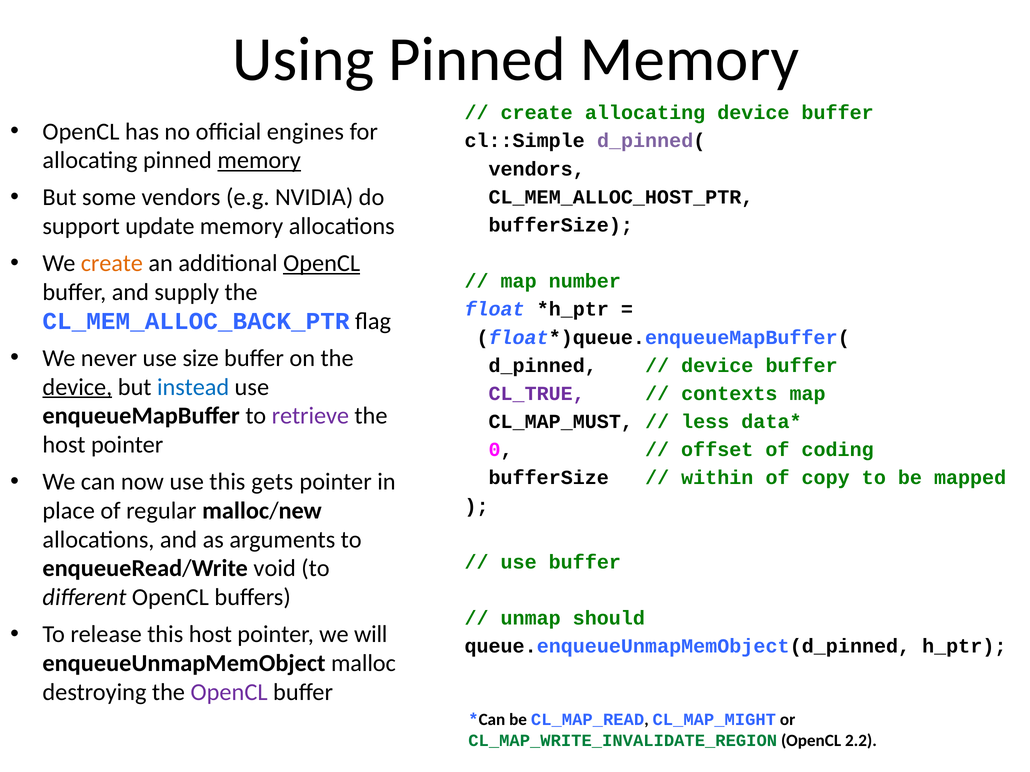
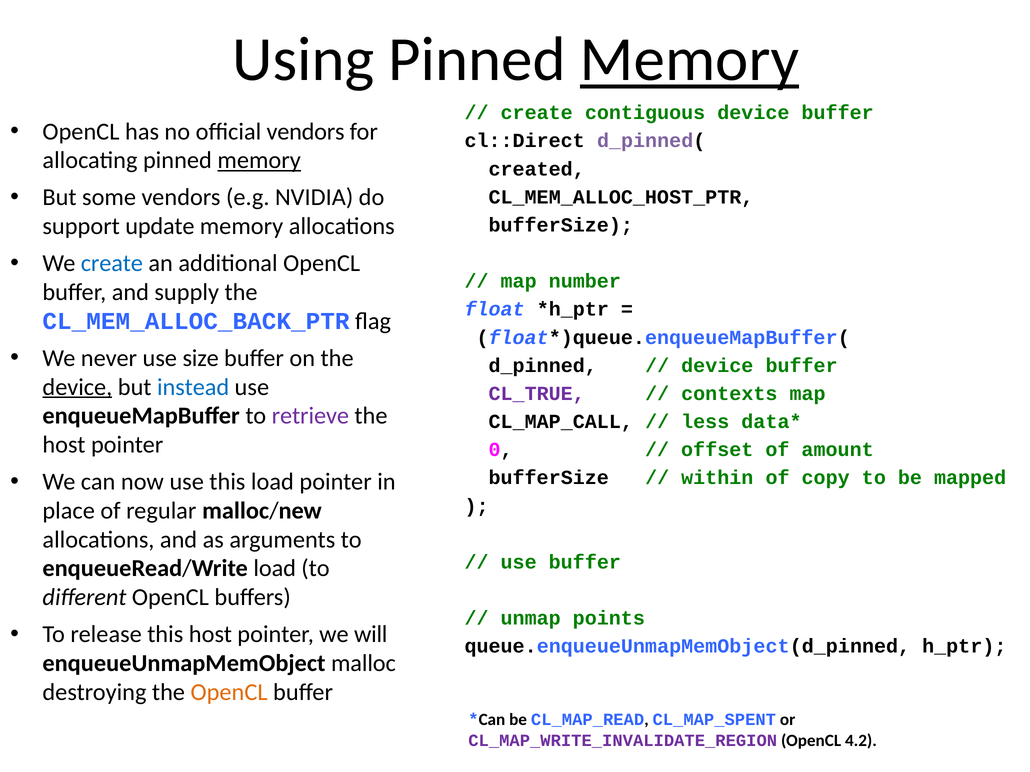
Memory at (689, 60) underline: none -> present
create allocating: allocating -> contiguous
official engines: engines -> vendors
cl::Simple: cl::Simple -> cl::Direct
vendors at (537, 169): vendors -> created
create at (112, 264) colour: orange -> blue
OpenCL at (322, 264) underline: present -> none
CL_MAP_MUST: CL_MAP_MUST -> CL_MAP_CALL
coding: coding -> amount
this gets: gets -> load
enqueueRead/Write void: void -> load
should: should -> points
OpenCL at (229, 692) colour: purple -> orange
CL_MAP_MIGHT: CL_MAP_MIGHT -> CL_MAP_SPENT
CL_MAP_WRITE_INVALIDATE_REGION colour: green -> purple
2.2: 2.2 -> 4.2
